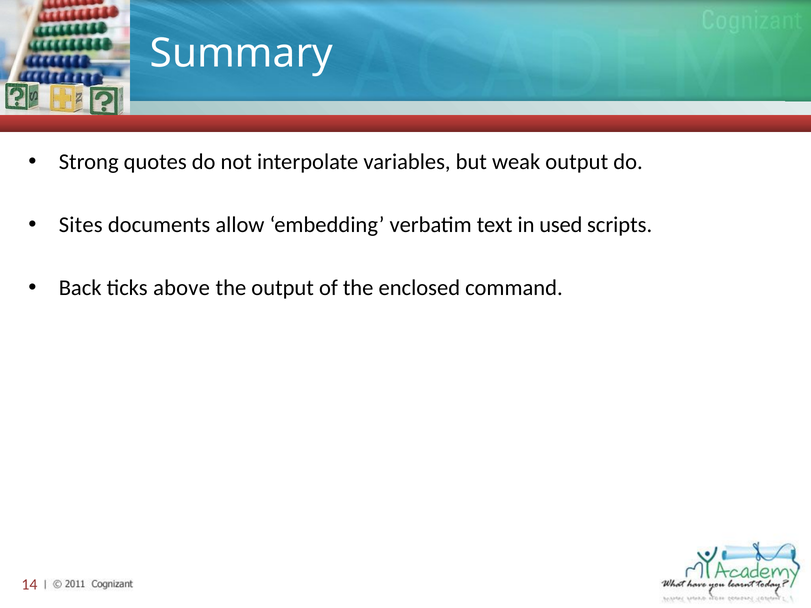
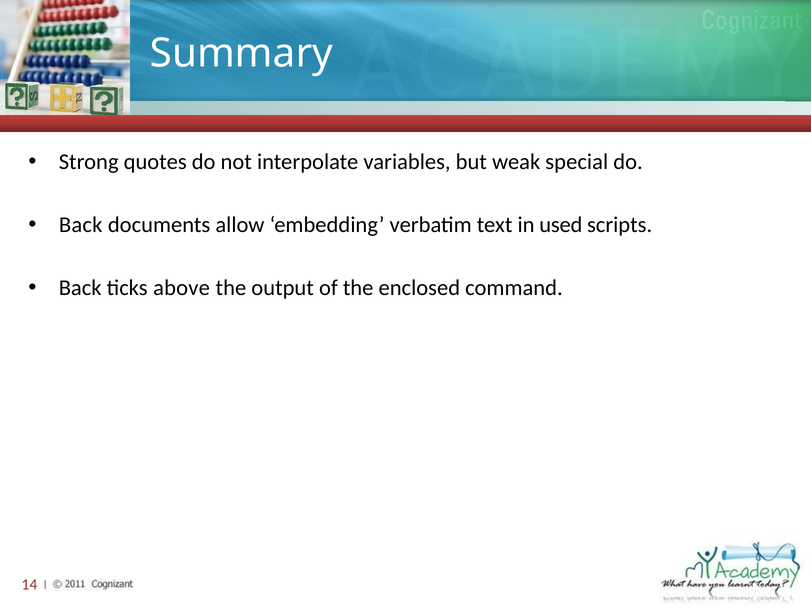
weak output: output -> special
Sites at (81, 225): Sites -> Back
